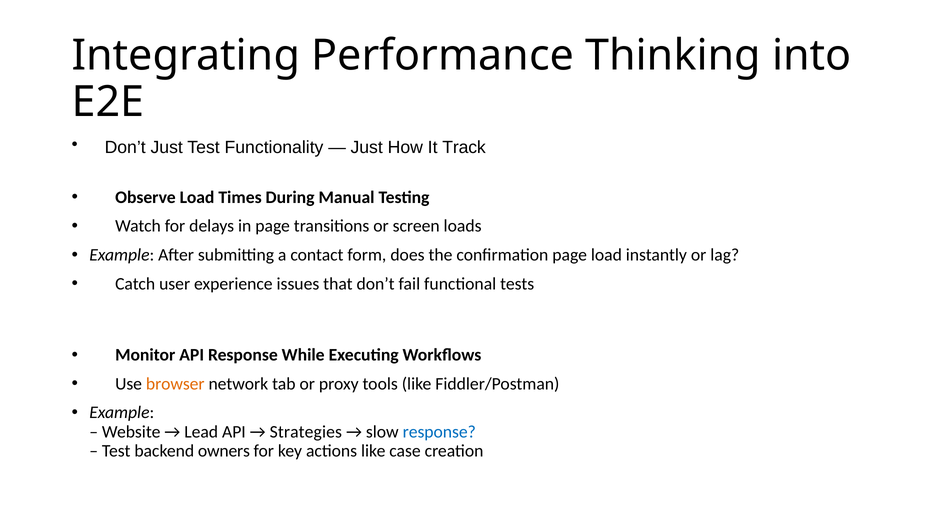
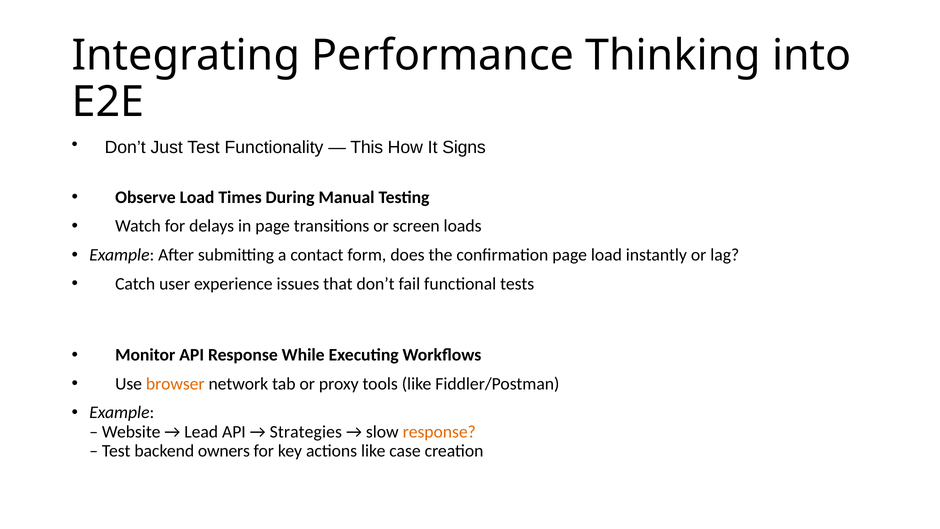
Just at (367, 147): Just -> This
Track: Track -> Signs
response at (439, 432) colour: blue -> orange
